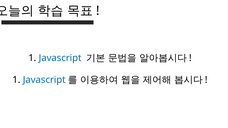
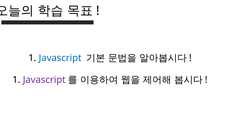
Javascript at (44, 80) colour: blue -> purple
